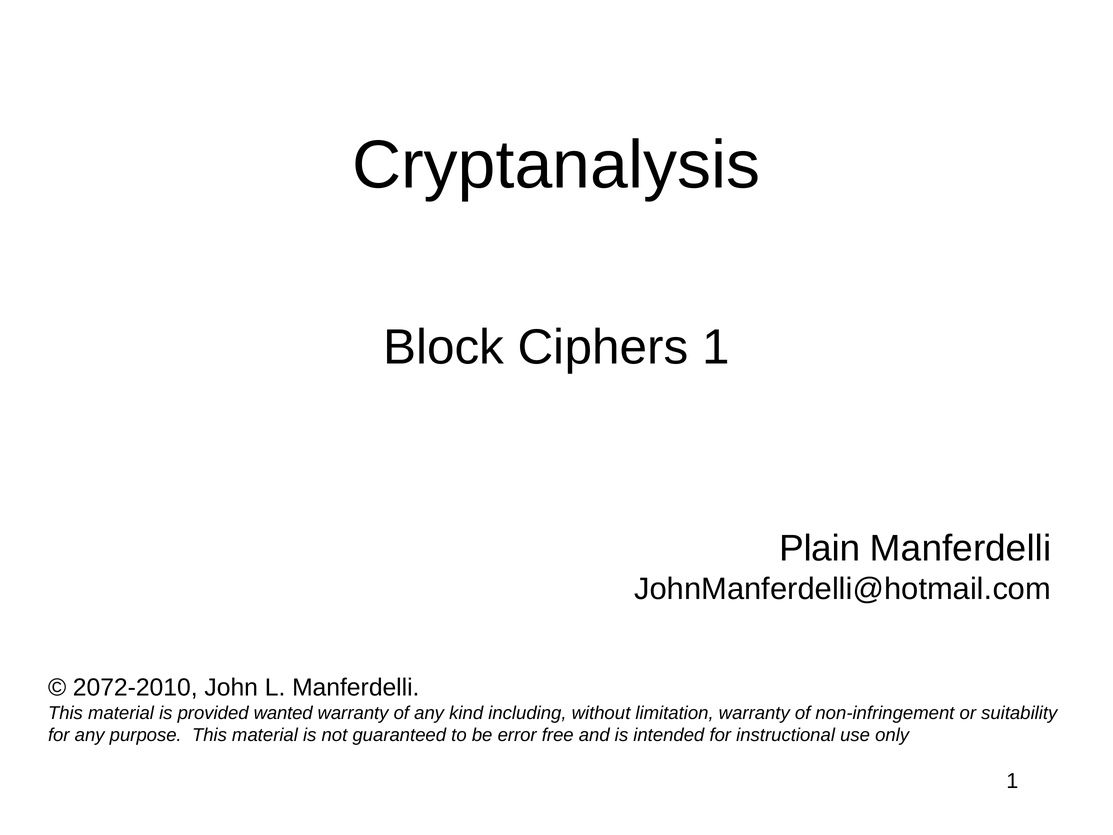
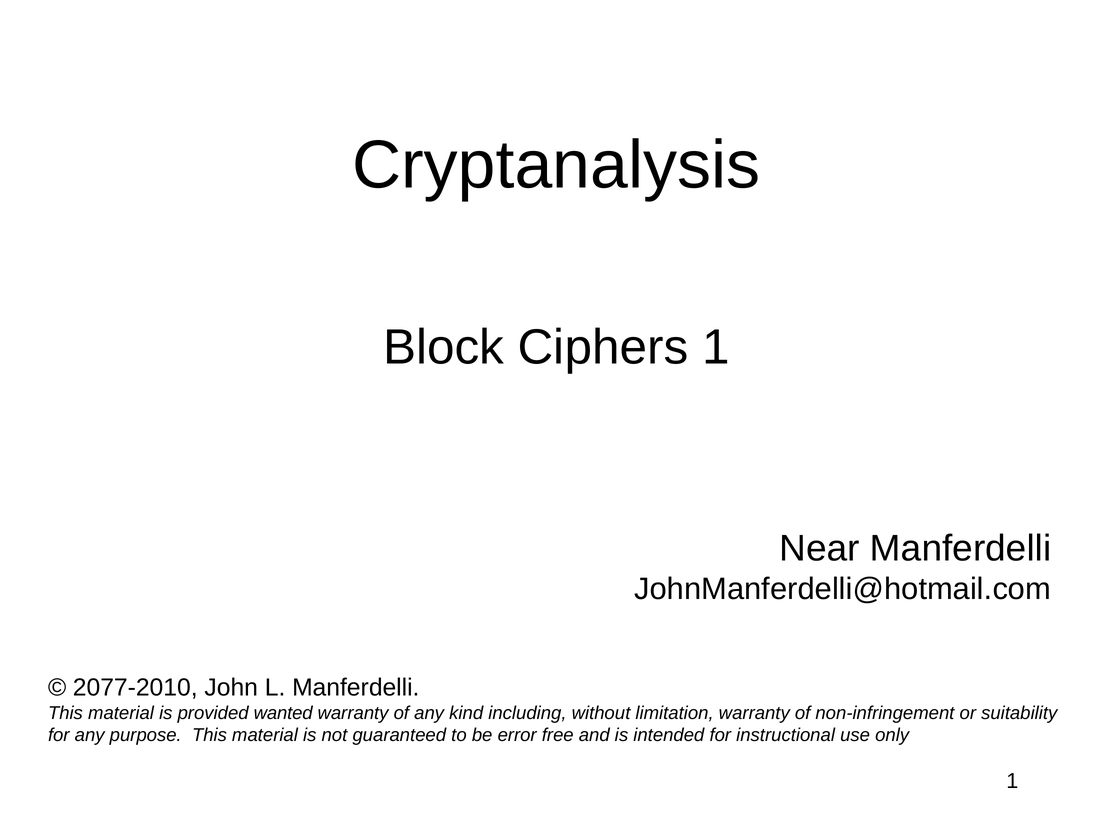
Plain: Plain -> Near
2072-2010: 2072-2010 -> 2077-2010
